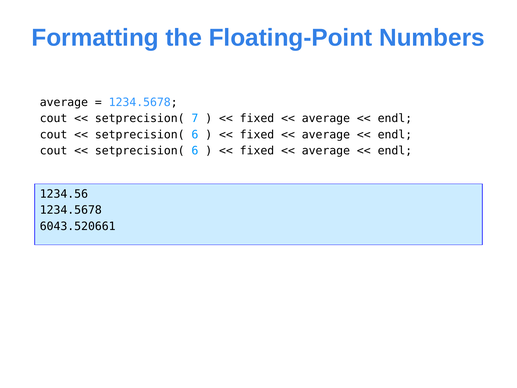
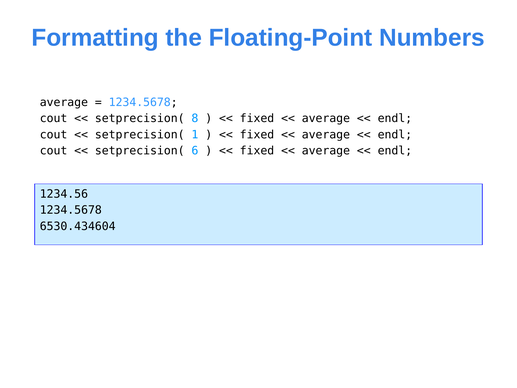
7: 7 -> 8
6 at (195, 135): 6 -> 1
6043.520661: 6043.520661 -> 6530.434604
